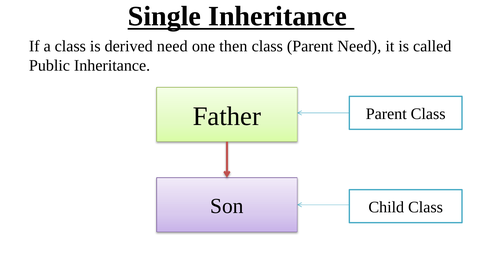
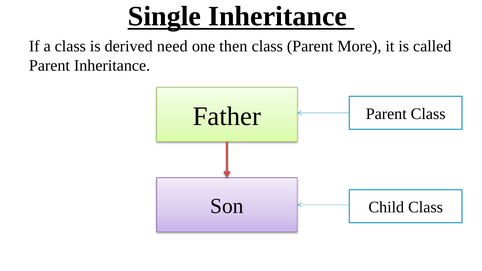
Parent Need: Need -> More
Public at (49, 66): Public -> Parent
